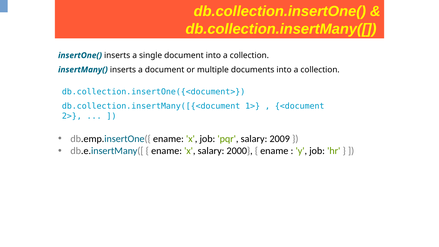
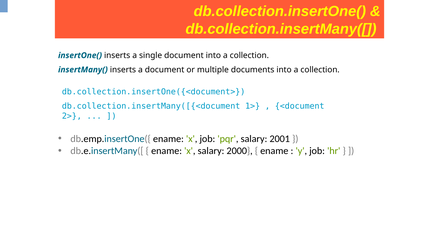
2009: 2009 -> 2001
